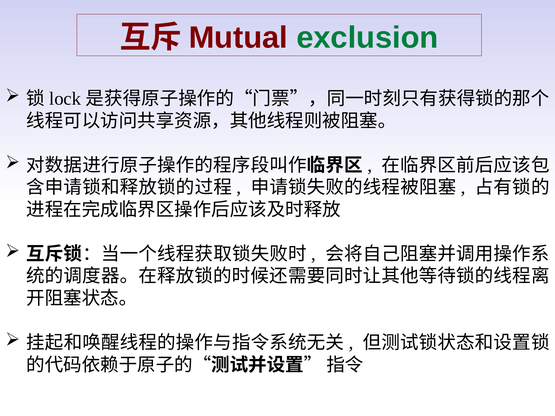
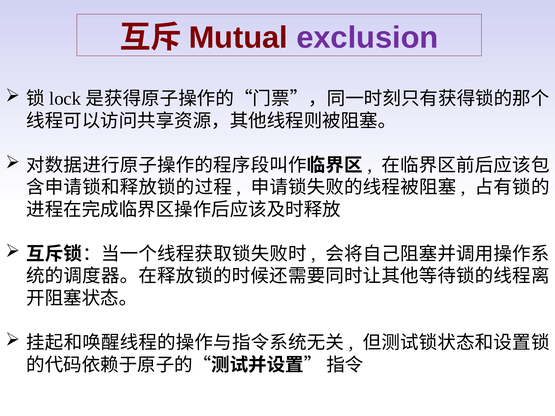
exclusion colour: green -> purple
